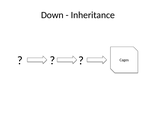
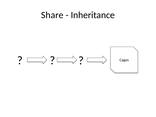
Down: Down -> Share
